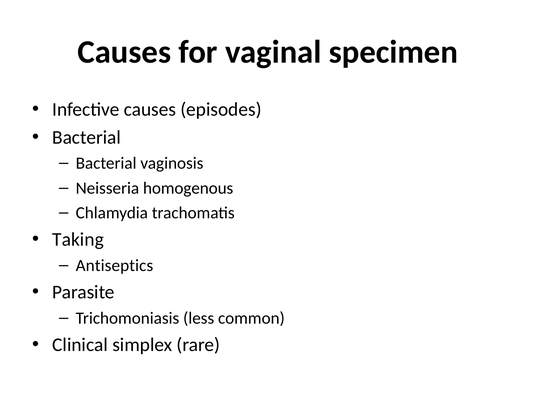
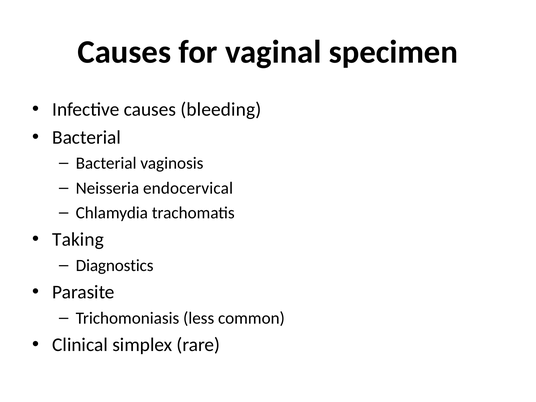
episodes: episodes -> bleeding
homogenous: homogenous -> endocervical
Antiseptics: Antiseptics -> Diagnostics
